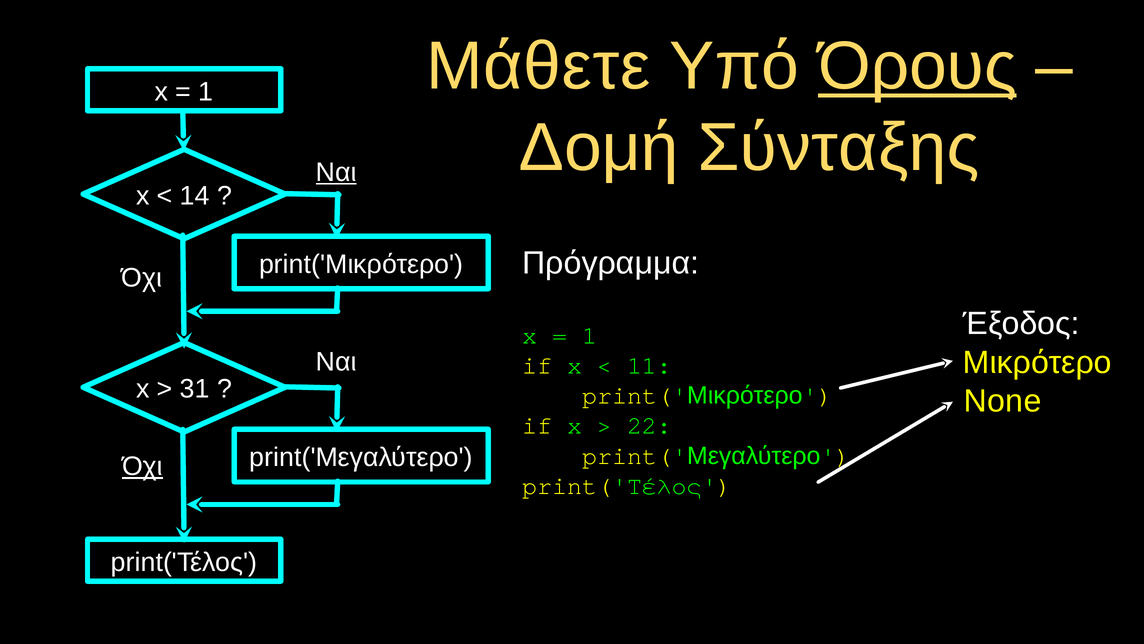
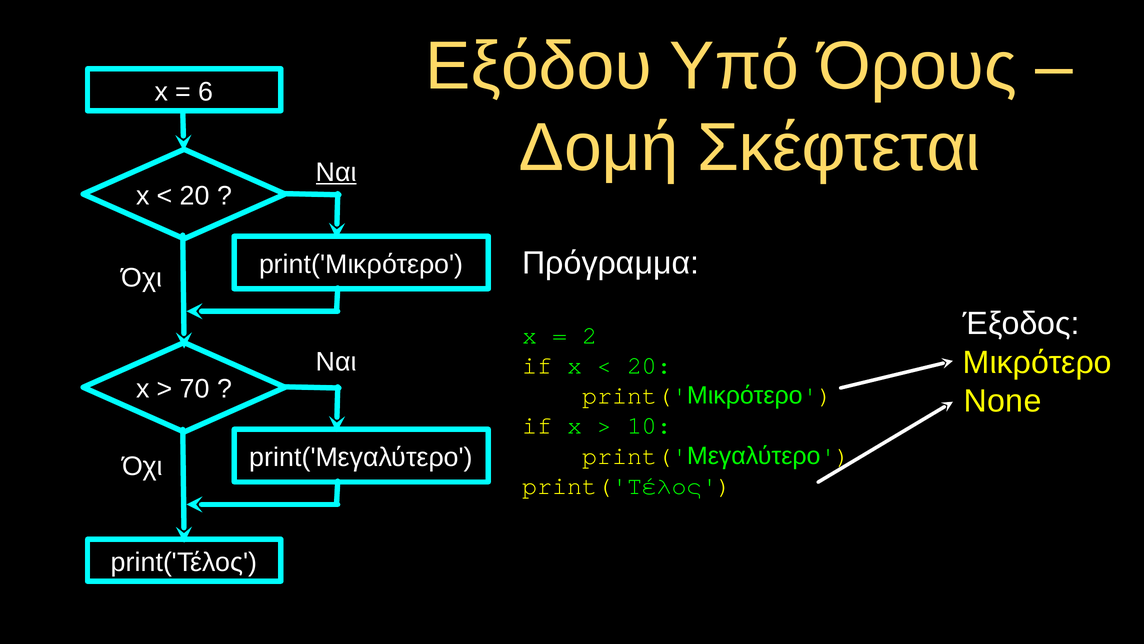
Μάθετε: Μάθετε -> Εξόδου
Όρους underline: present -> none
1 at (206, 92): 1 -> 6
Σύνταξης: Σύνταξης -> Σκέφτεται
14 at (195, 196): 14 -> 20
1 at (590, 335): 1 -> 2
11 at (650, 365): 11 -> 20
31: 31 -> 70
22: 22 -> 10
Όχι at (143, 466) underline: present -> none
